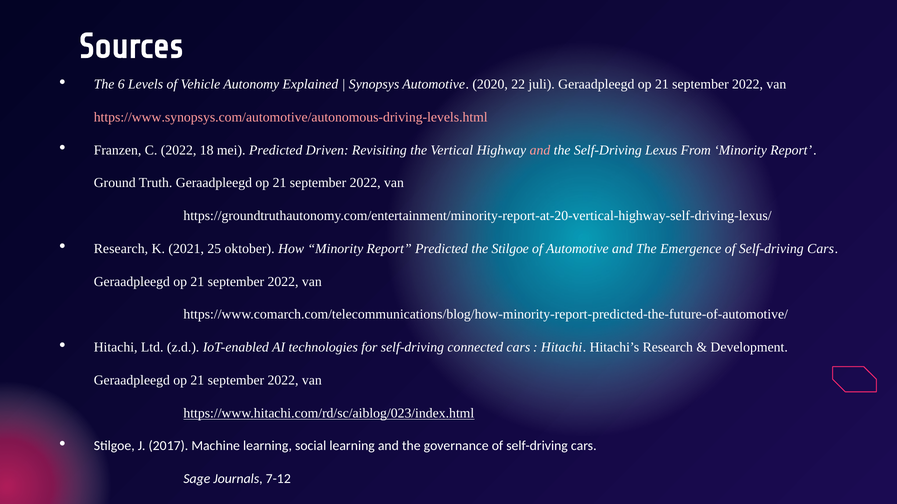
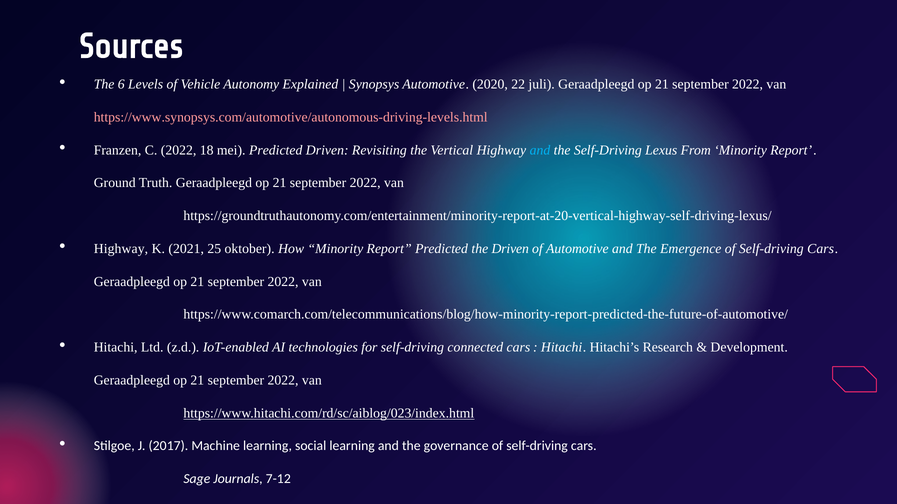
and at (540, 150) colour: pink -> light blue
Research at (121, 249): Research -> Highway
the Stilgoe: Stilgoe -> Driven
